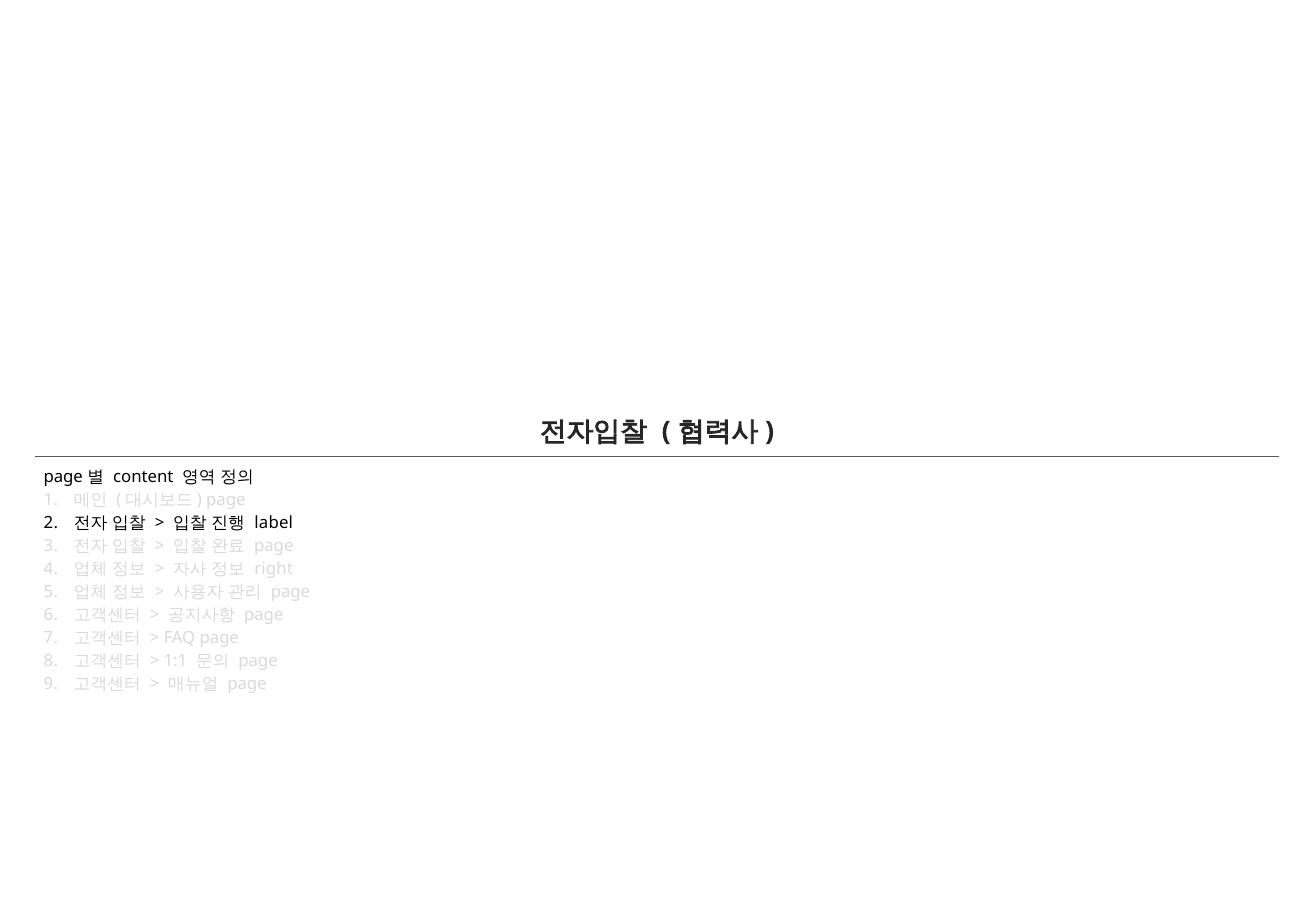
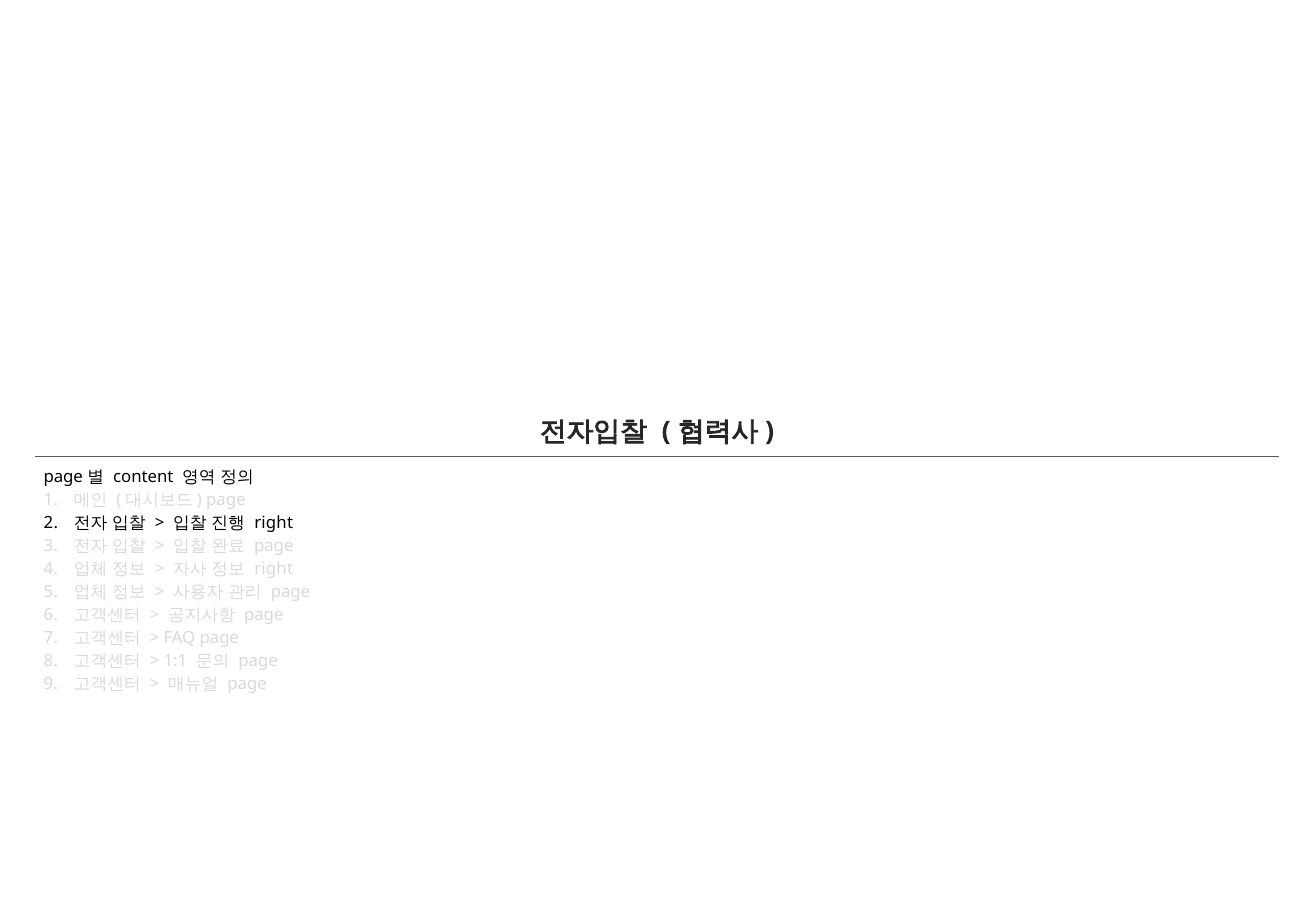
label at (274, 523): label -> right
